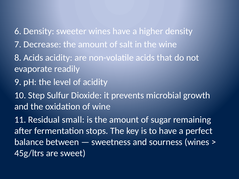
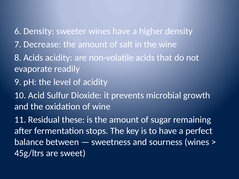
Step: Step -> Acid
small: small -> these
